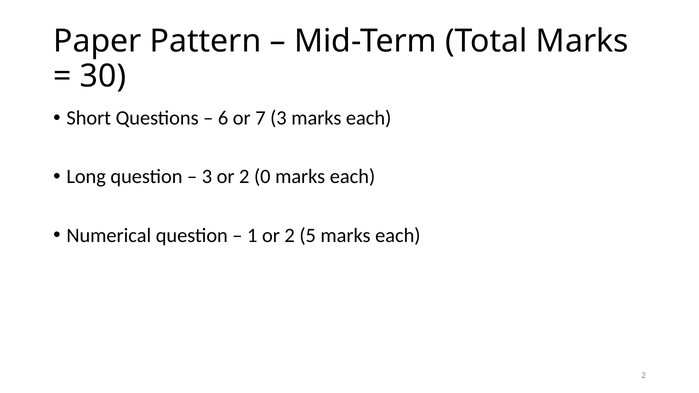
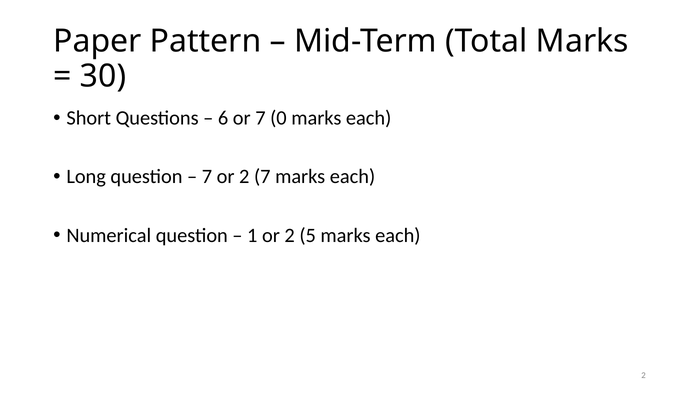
7 3: 3 -> 0
3 at (207, 177): 3 -> 7
2 0: 0 -> 7
